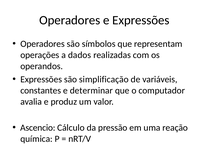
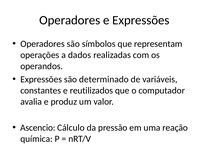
simplificação: simplificação -> determinado
determinar: determinar -> reutilizados
